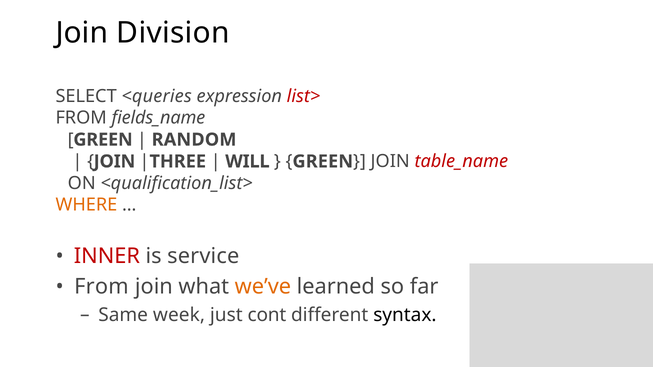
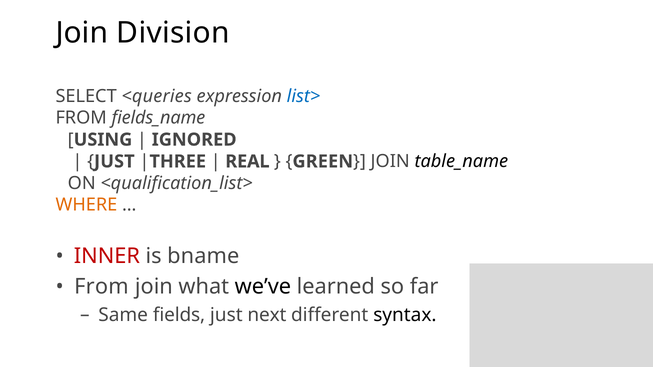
list> colour: red -> blue
GREEN at (103, 140): GREEN -> USING
RANDOM: RANDOM -> IGNORED
JOIN at (115, 162): JOIN -> JUST
WILL: WILL -> REAL
table_name colour: red -> black
service: service -> bname
we’ve colour: orange -> black
week: week -> fields
cont: cont -> next
